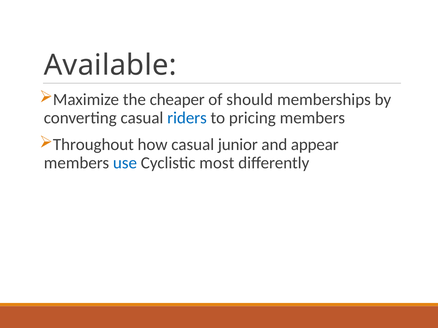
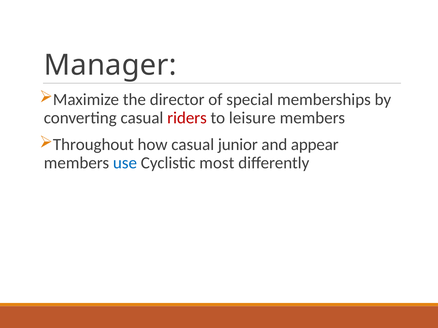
Available: Available -> Manager
cheaper: cheaper -> director
should: should -> special
riders colour: blue -> red
pricing: pricing -> leisure
